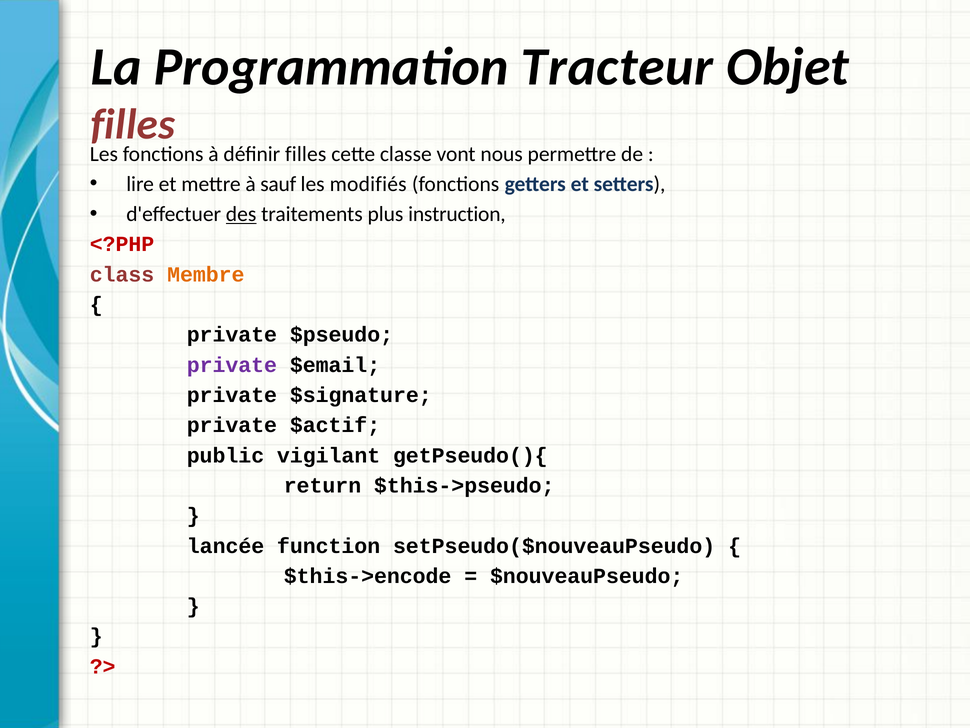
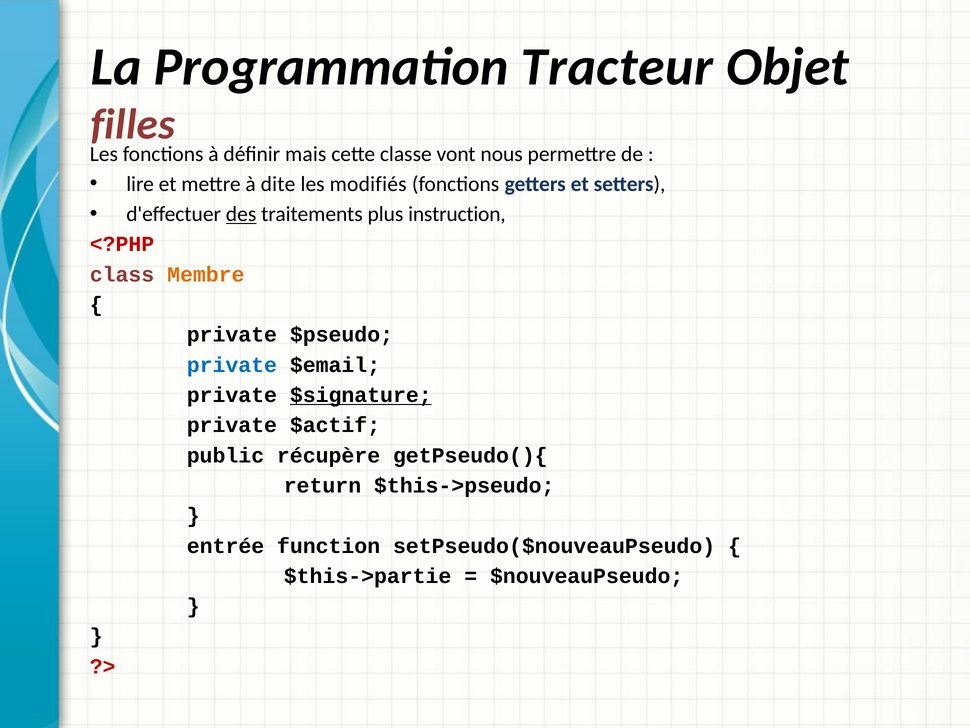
définir filles: filles -> mais
sauf: sauf -> dite
private at (232, 365) colour: purple -> blue
$signature underline: none -> present
vigilant: vigilant -> récupère
lancée: lancée -> entrée
$this->encode: $this->encode -> $this->partie
